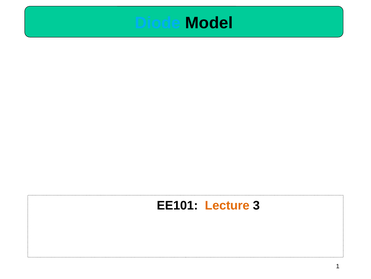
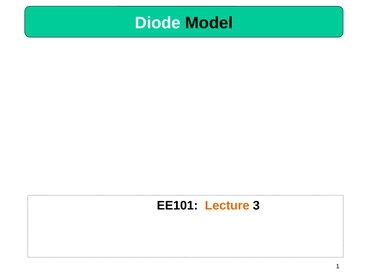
Diode colour: light blue -> white
